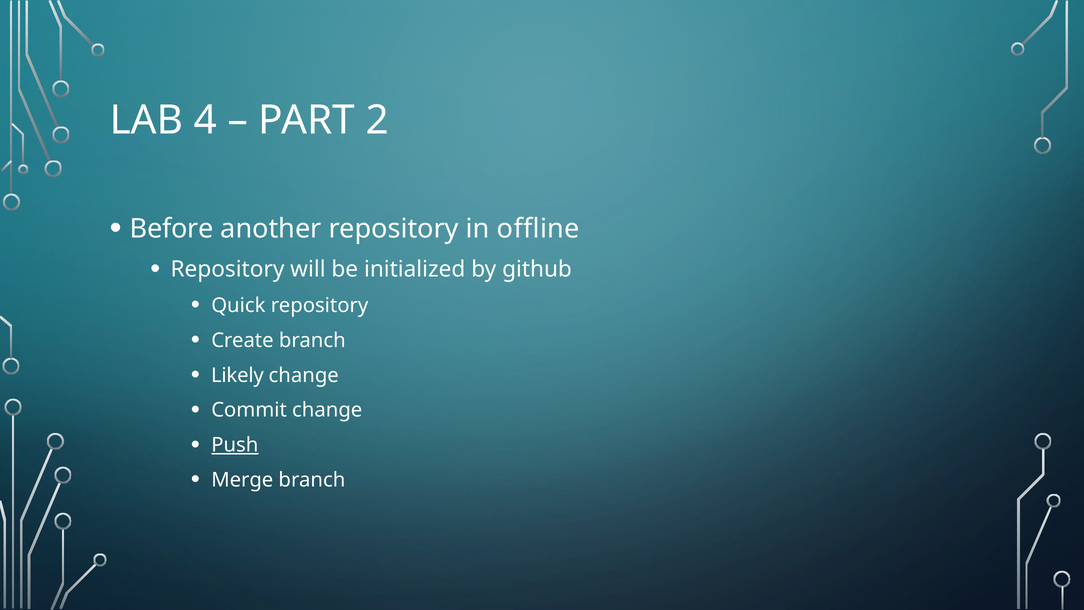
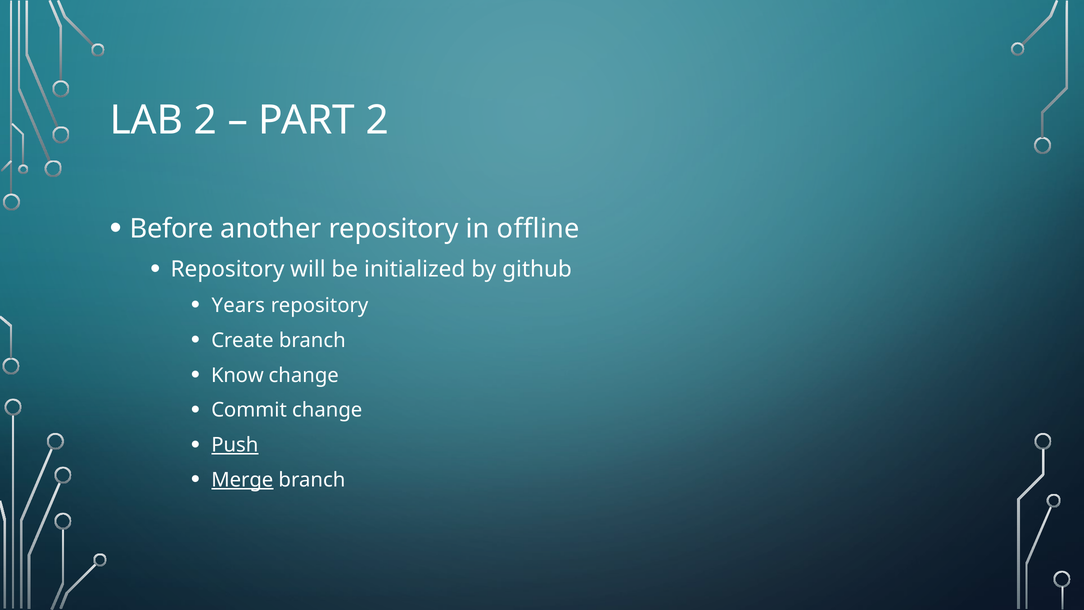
LAB 4: 4 -> 2
Quick: Quick -> Years
Likely: Likely -> Know
Merge underline: none -> present
